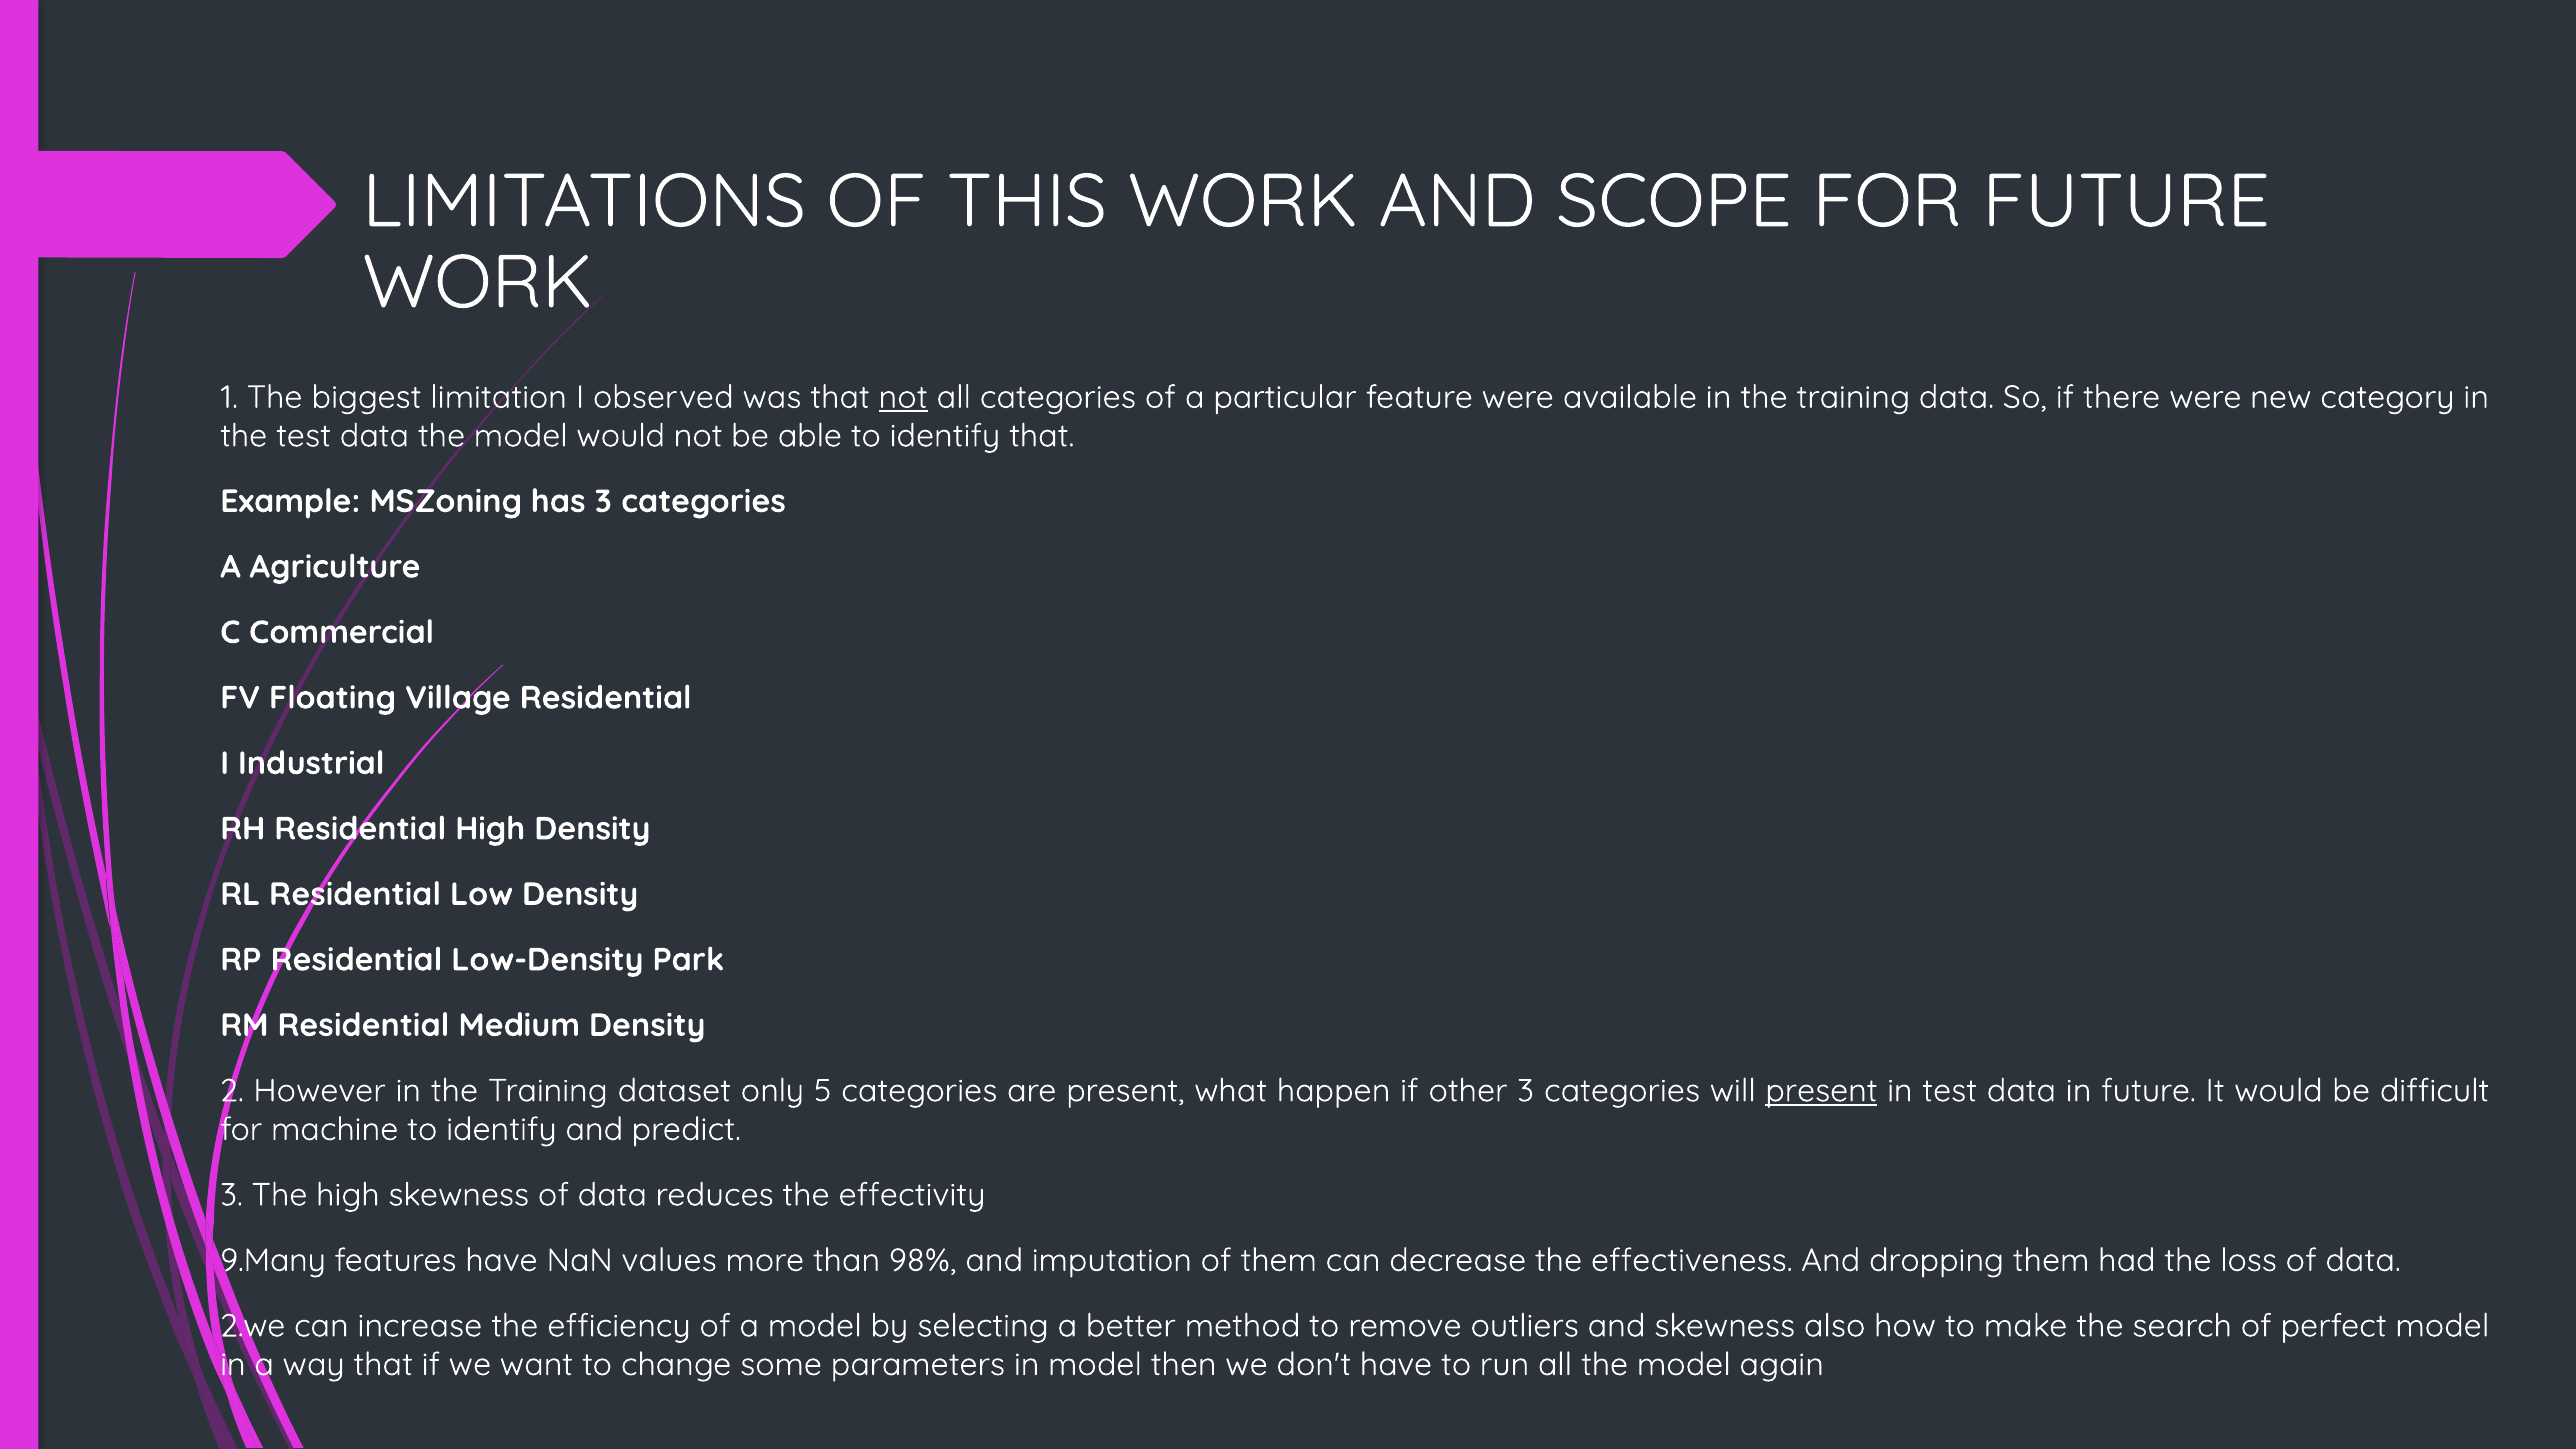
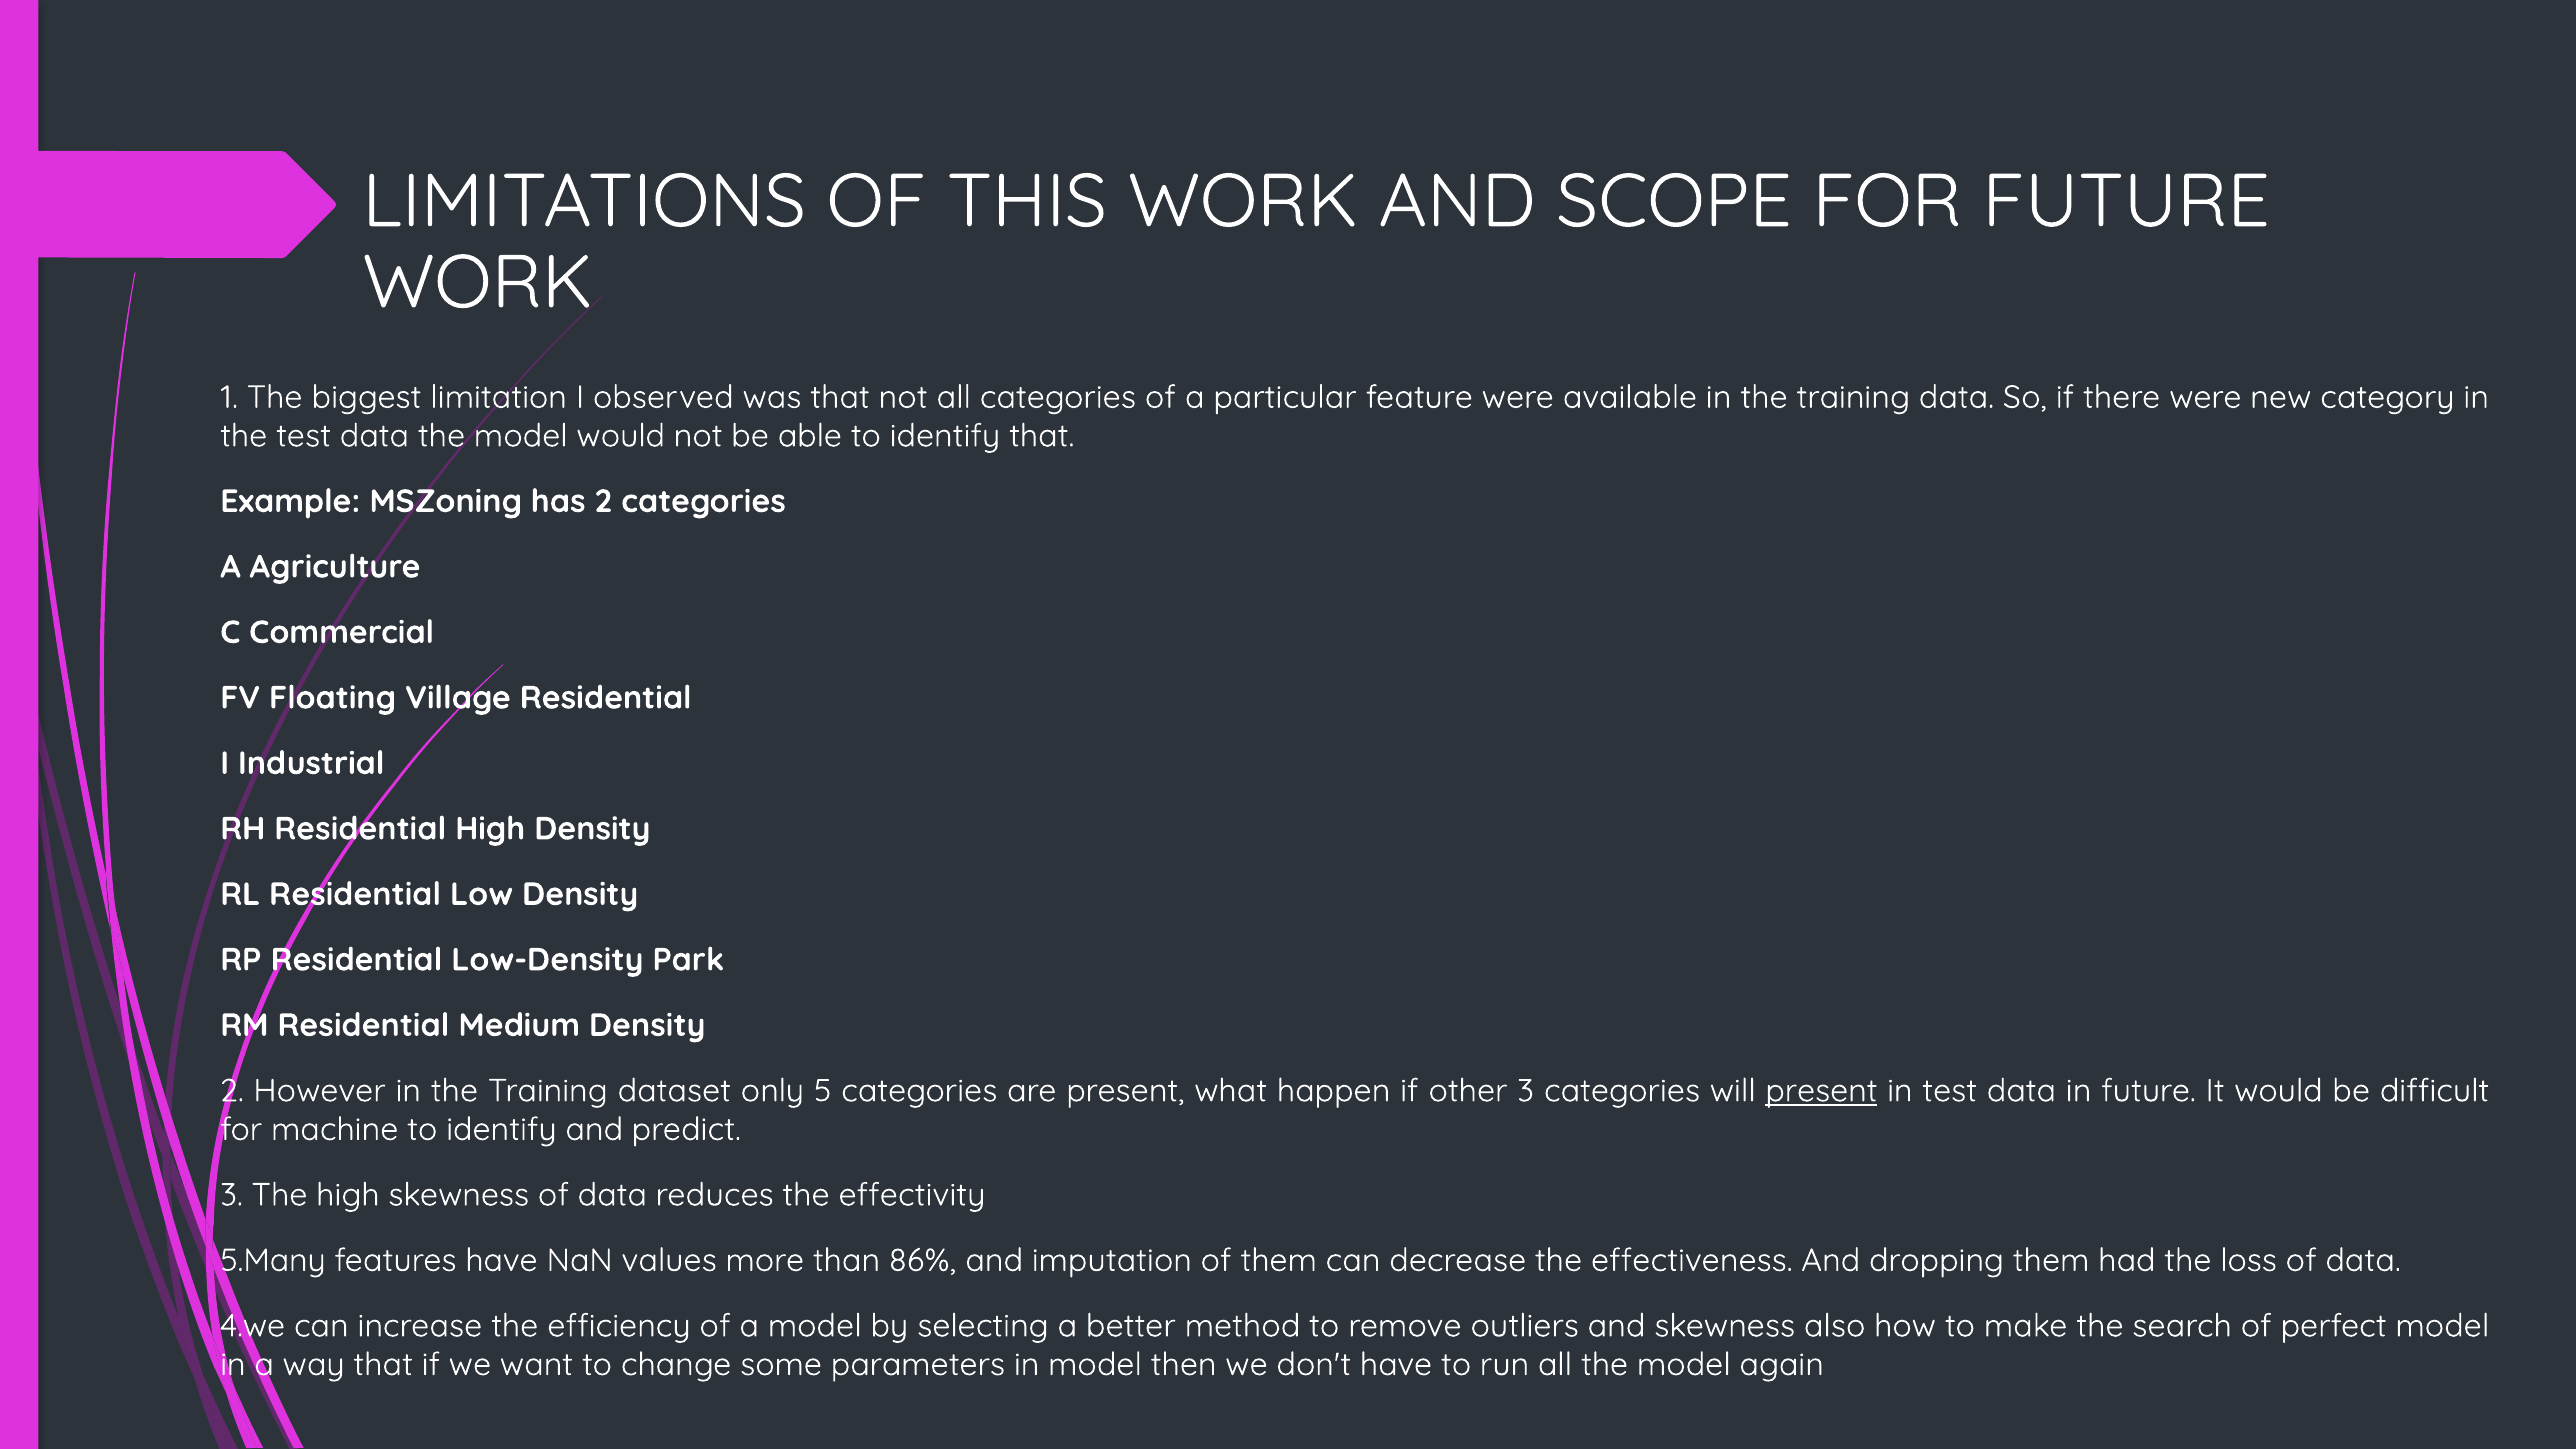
not at (903, 397) underline: present -> none
has 3: 3 -> 2
9.Many: 9.Many -> 5.Many
98%: 98% -> 86%
2.we: 2.we -> 4.we
